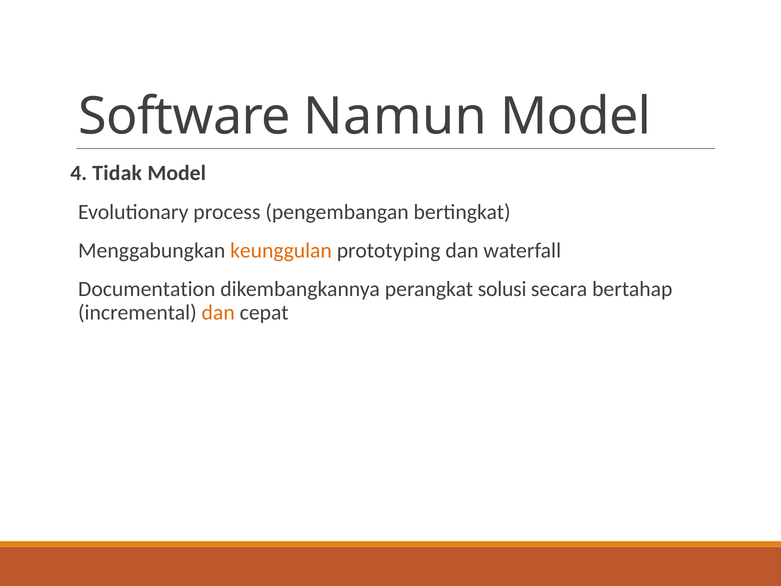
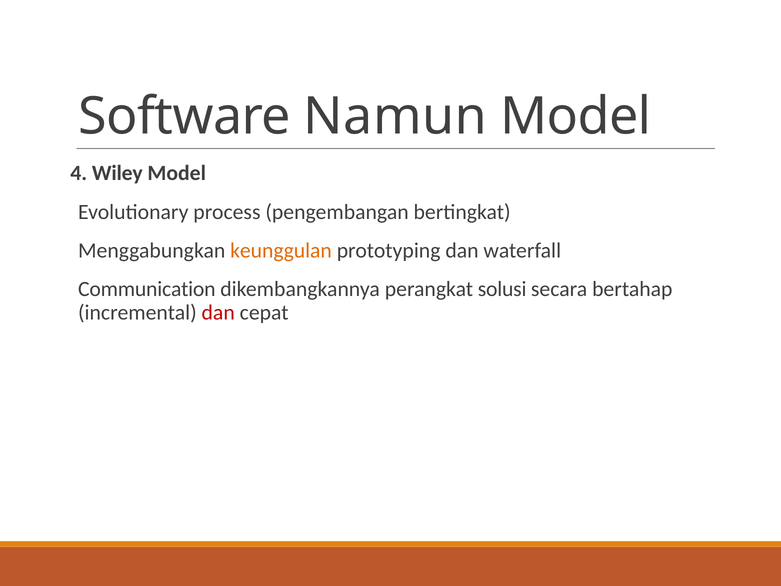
Tidak: Tidak -> Wiley
Documentation: Documentation -> Communication
dan at (218, 312) colour: orange -> red
